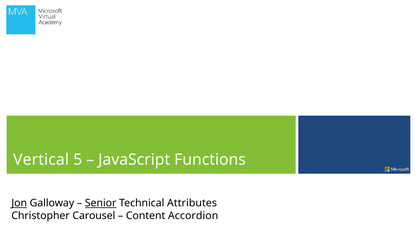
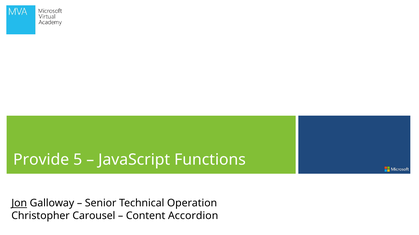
Vertical: Vertical -> Provide
Senior underline: present -> none
Attributes: Attributes -> Operation
